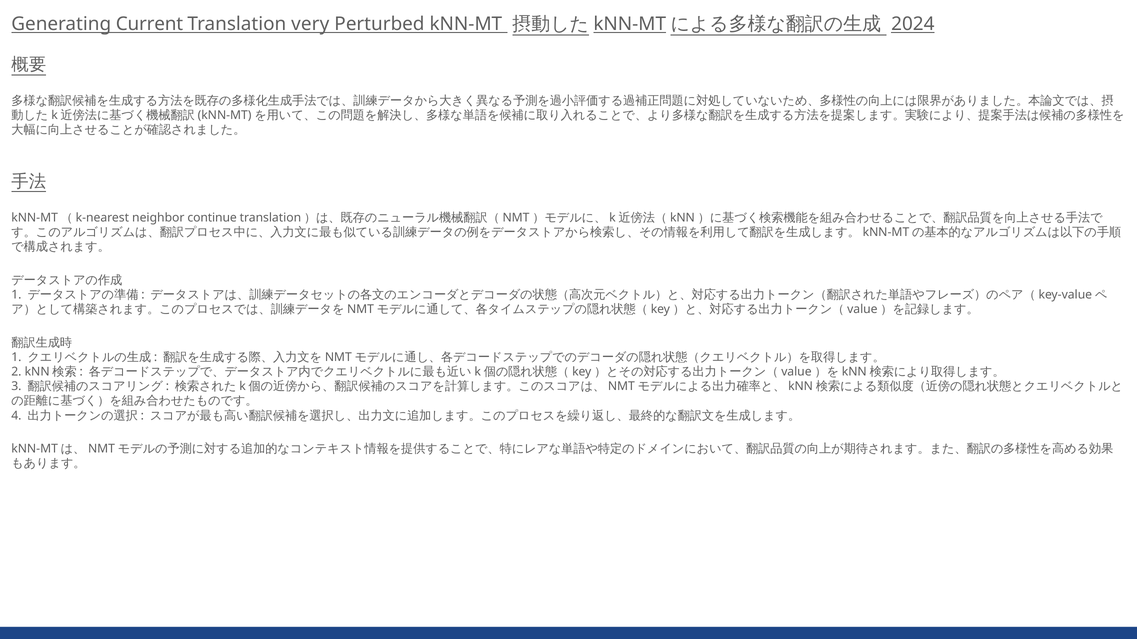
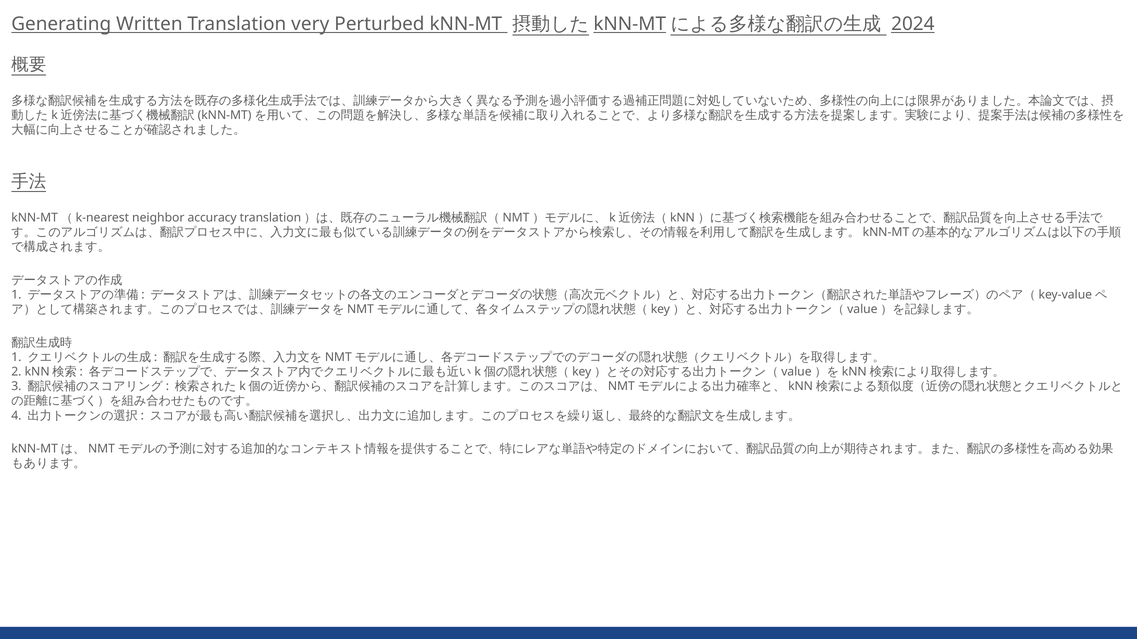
Current: Current -> Written
continue: continue -> accuracy
